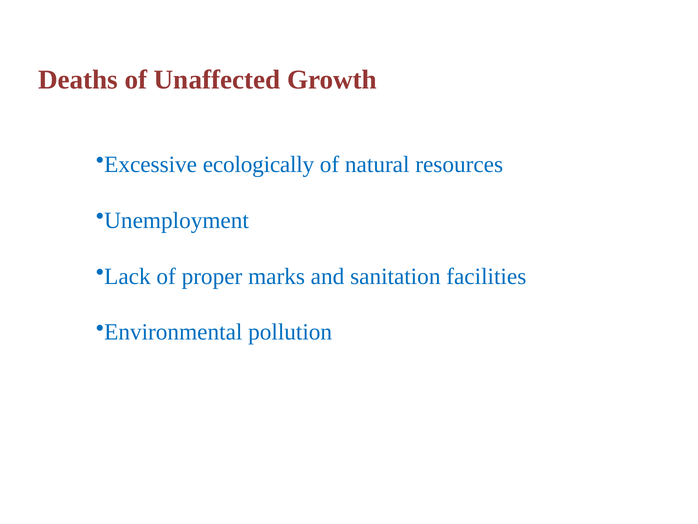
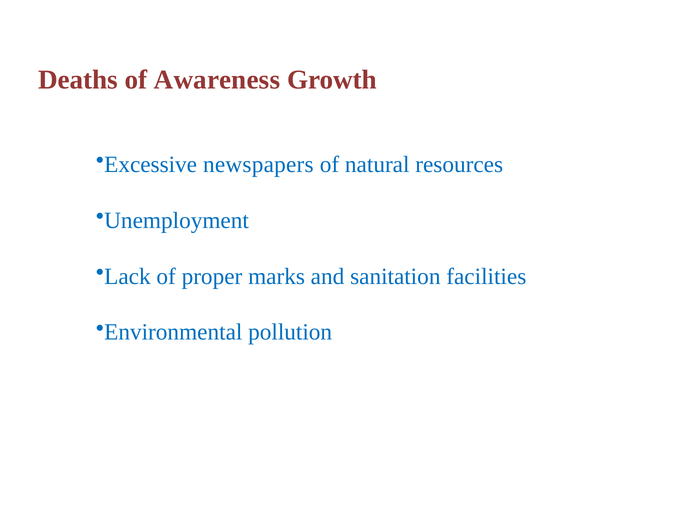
Unaffected: Unaffected -> Awareness
ecologically: ecologically -> newspapers
